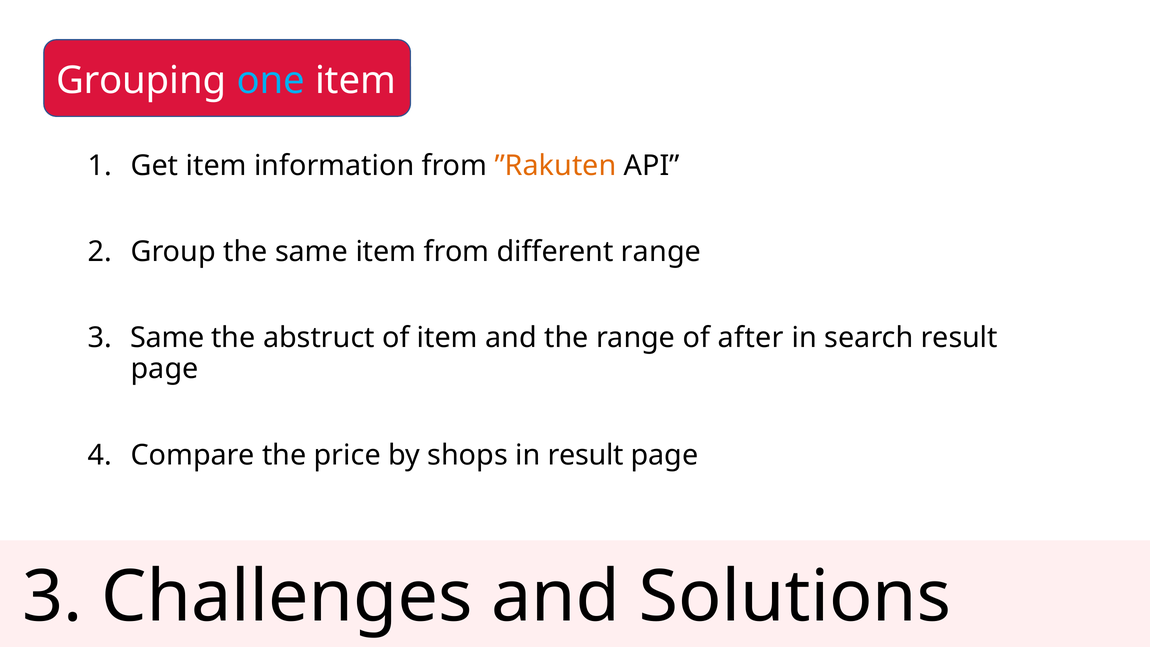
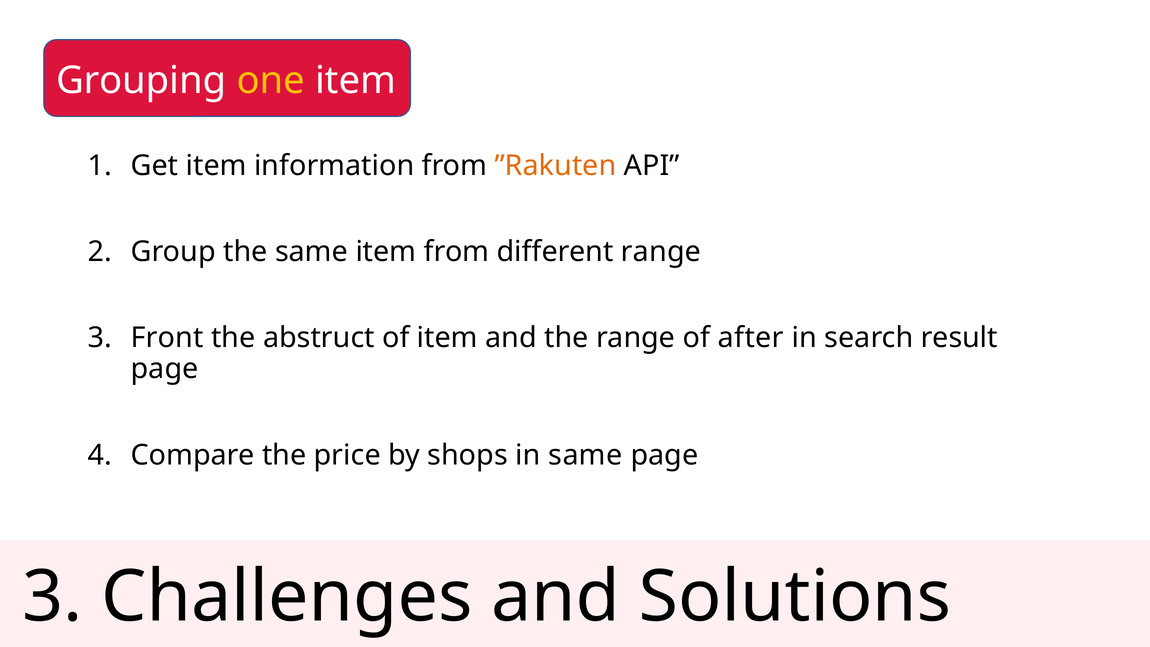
one colour: light blue -> yellow
3 Same: Same -> Front
in result: result -> same
